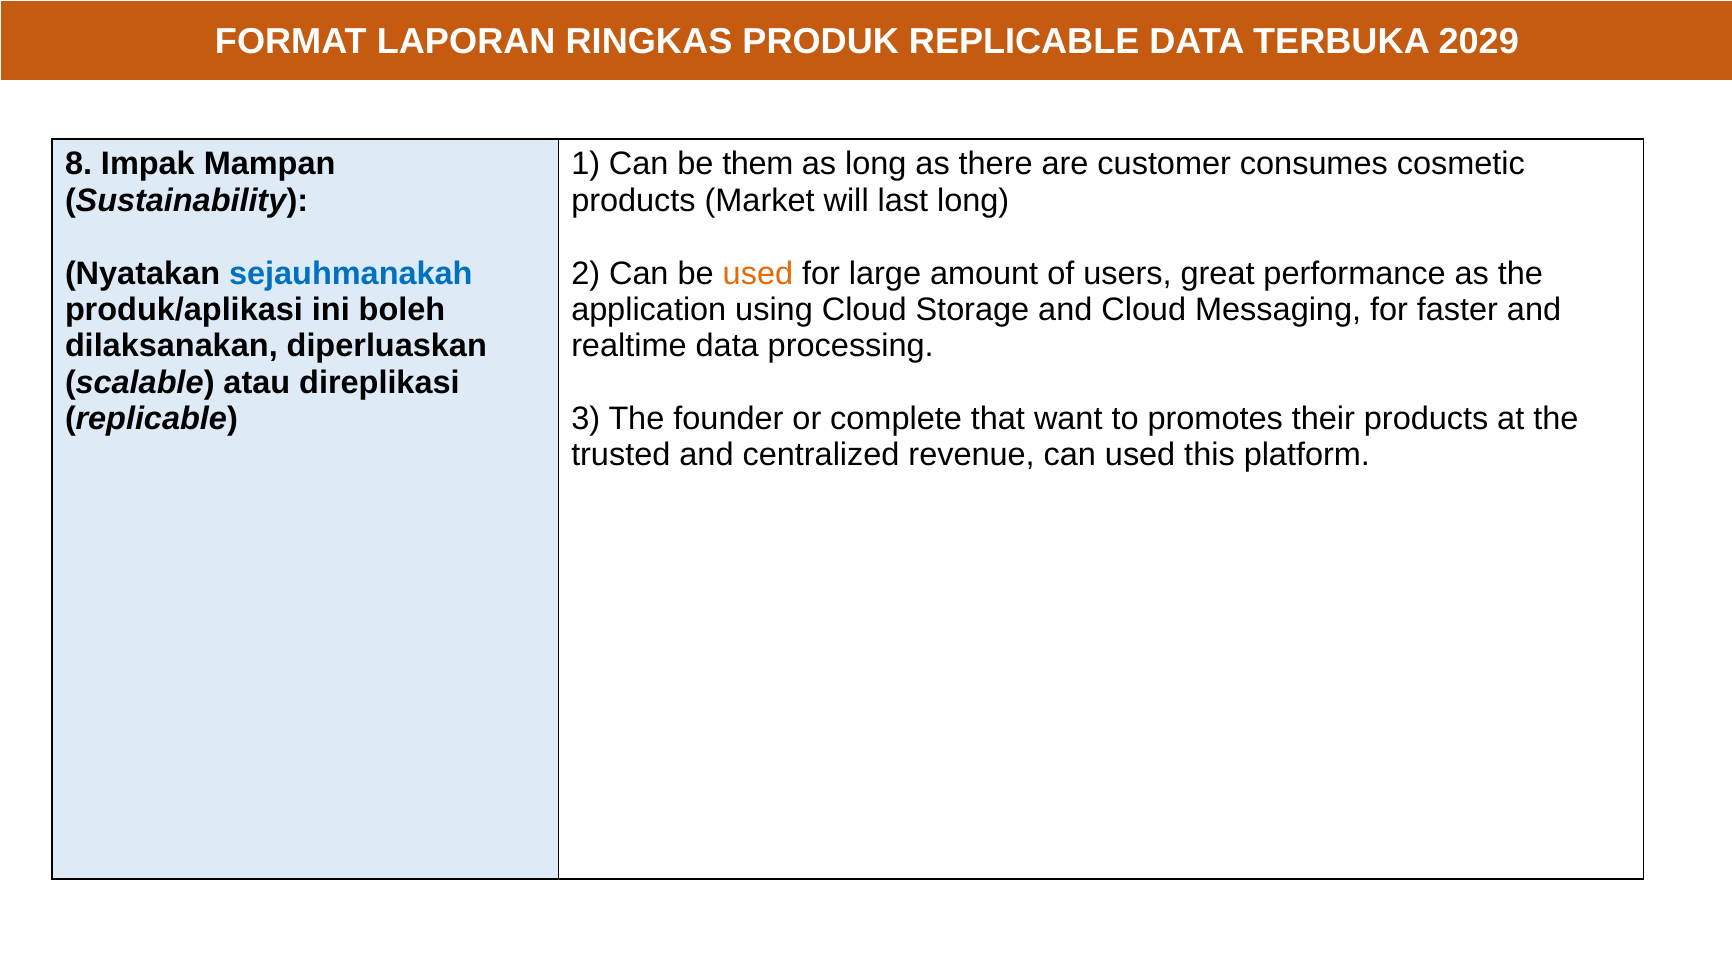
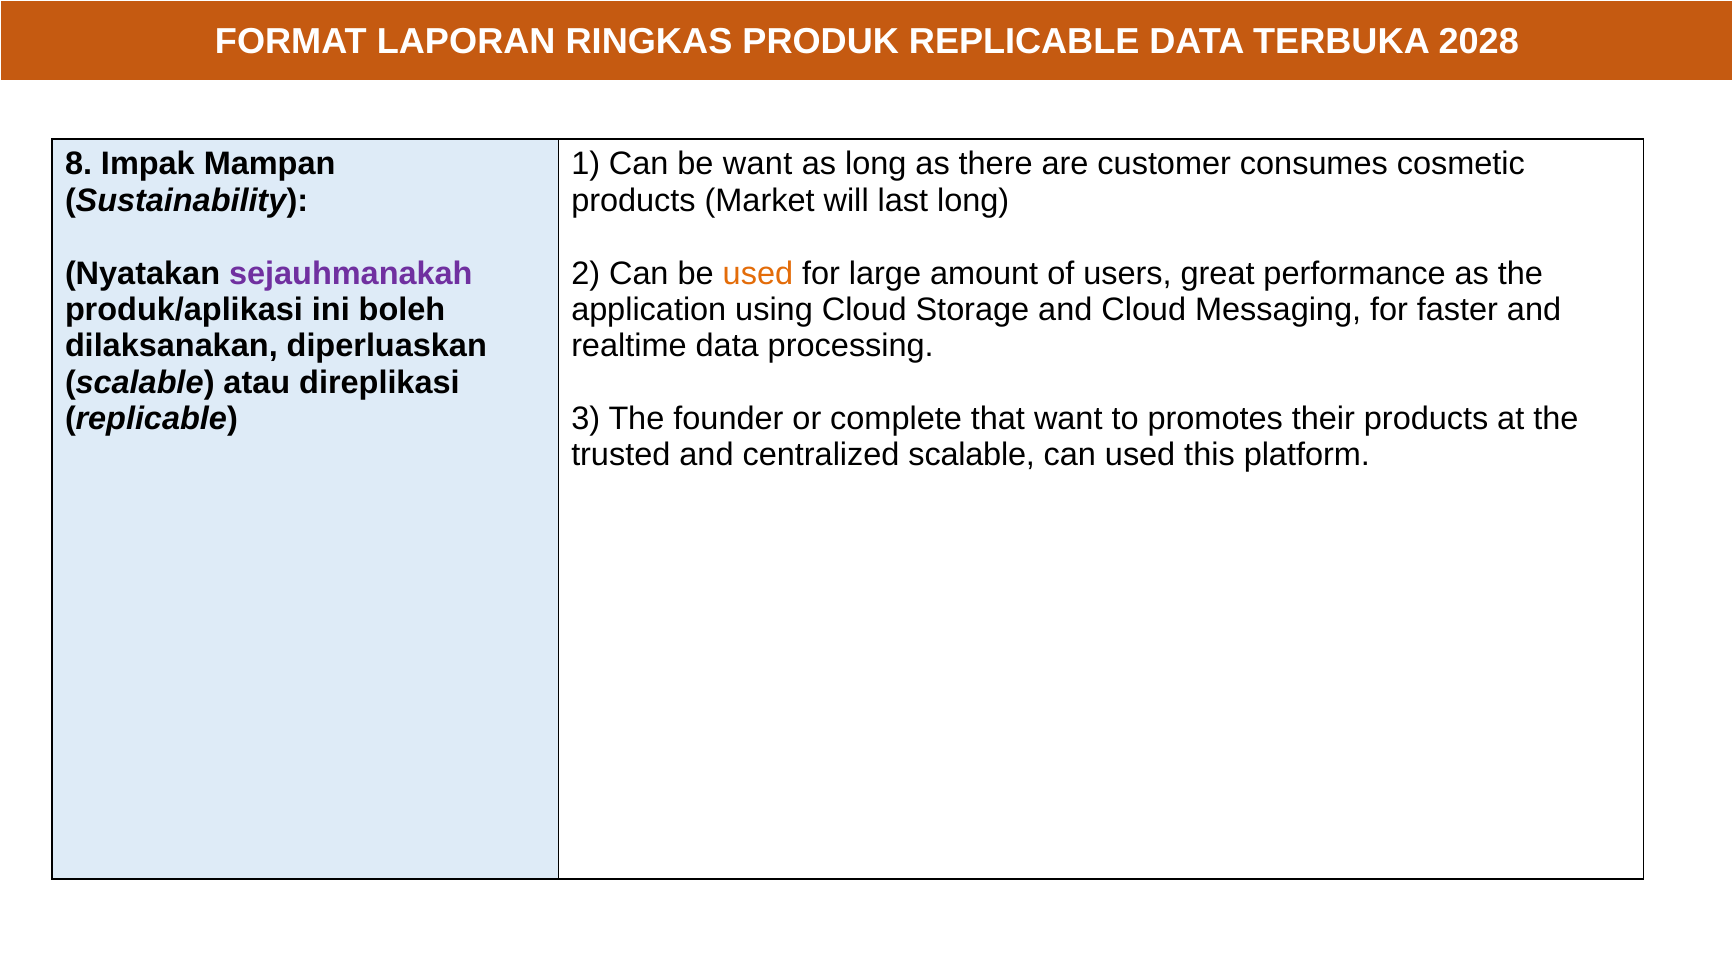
2029: 2029 -> 2028
be them: them -> want
sejauhmanakah colour: blue -> purple
centralized revenue: revenue -> scalable
